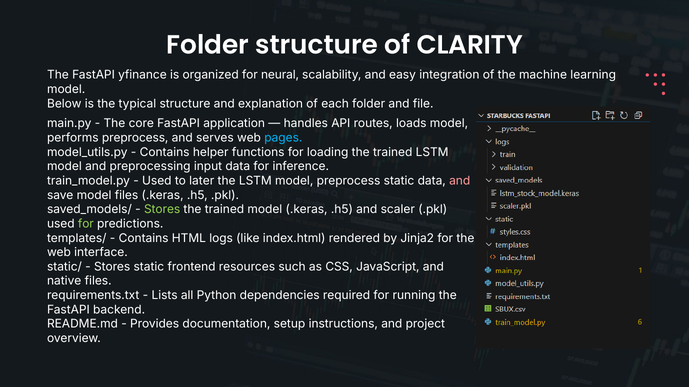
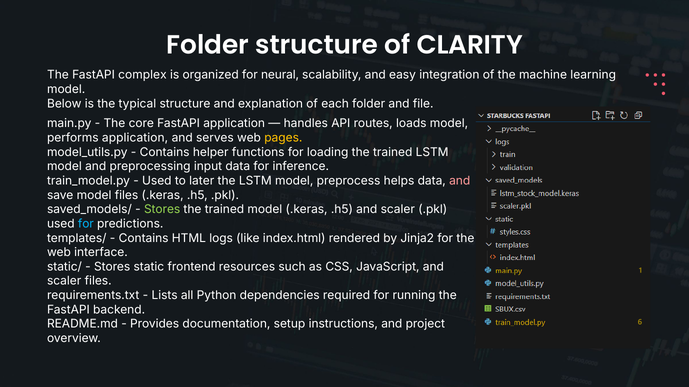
yfinance: yfinance -> complex
performs preprocess: preprocess -> application
pages colour: light blue -> yellow
preprocess static: static -> helps
for at (86, 224) colour: light green -> light blue
native at (64, 281): native -> scaler
